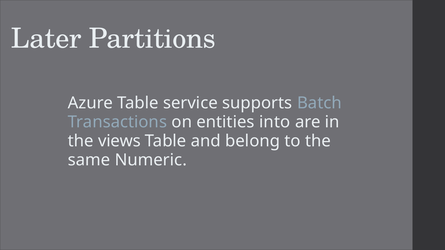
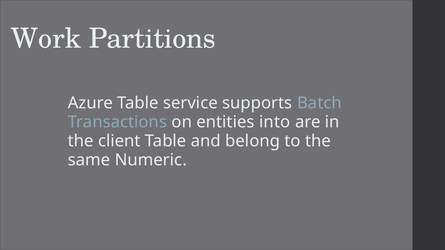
Later: Later -> Work
views: views -> client
